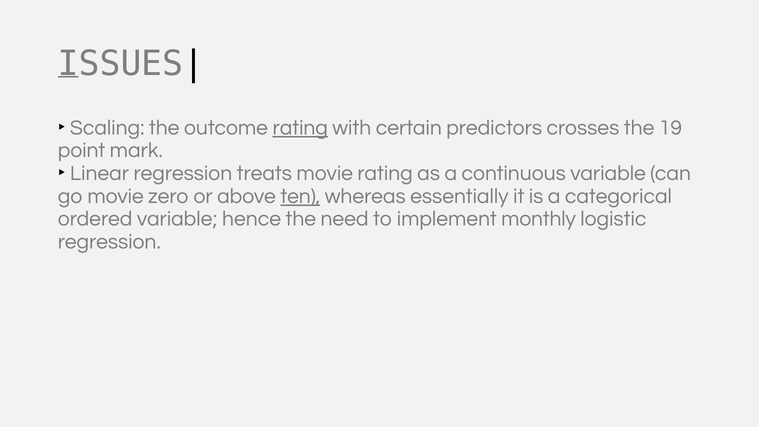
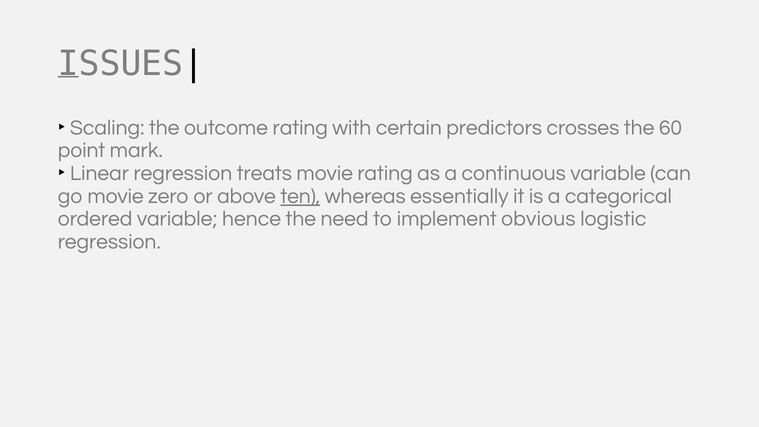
rating at (300, 128) underline: present -> none
19: 19 -> 60
monthly: monthly -> obvious
